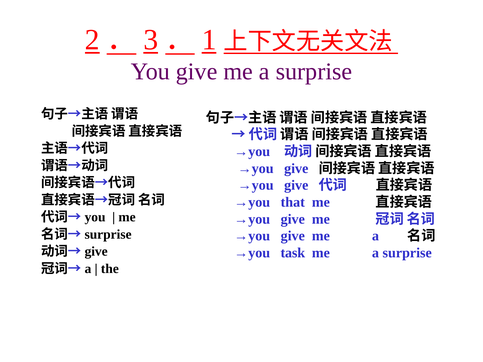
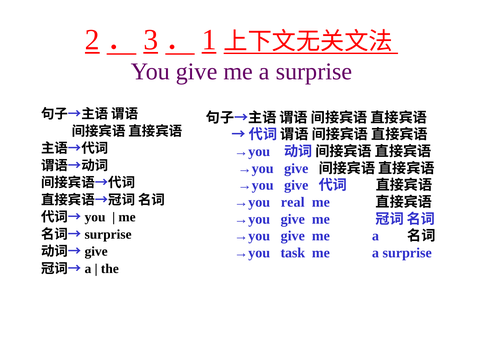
that: that -> real
